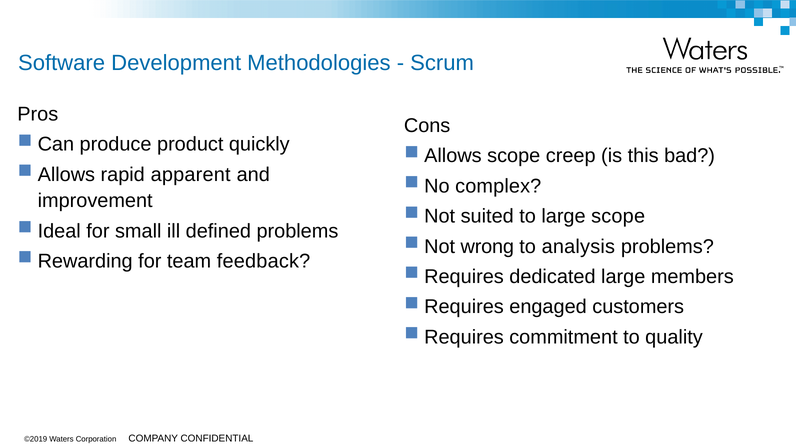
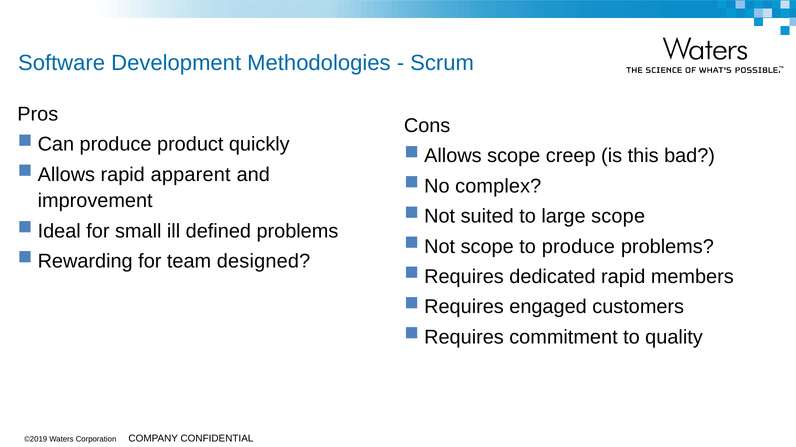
wrong at (487, 247): wrong -> scope
to analysis: analysis -> produce
feedback: feedback -> designed
dedicated large: large -> rapid
